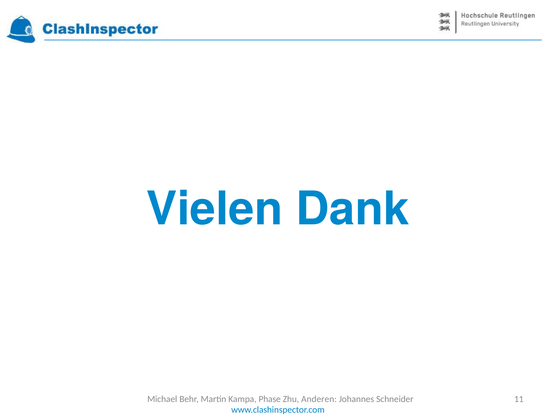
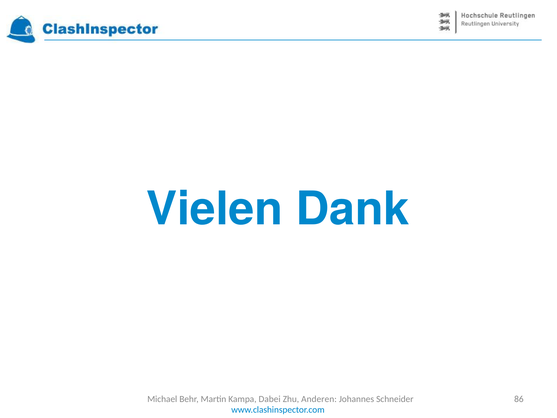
Phase: Phase -> Dabei
11: 11 -> 86
